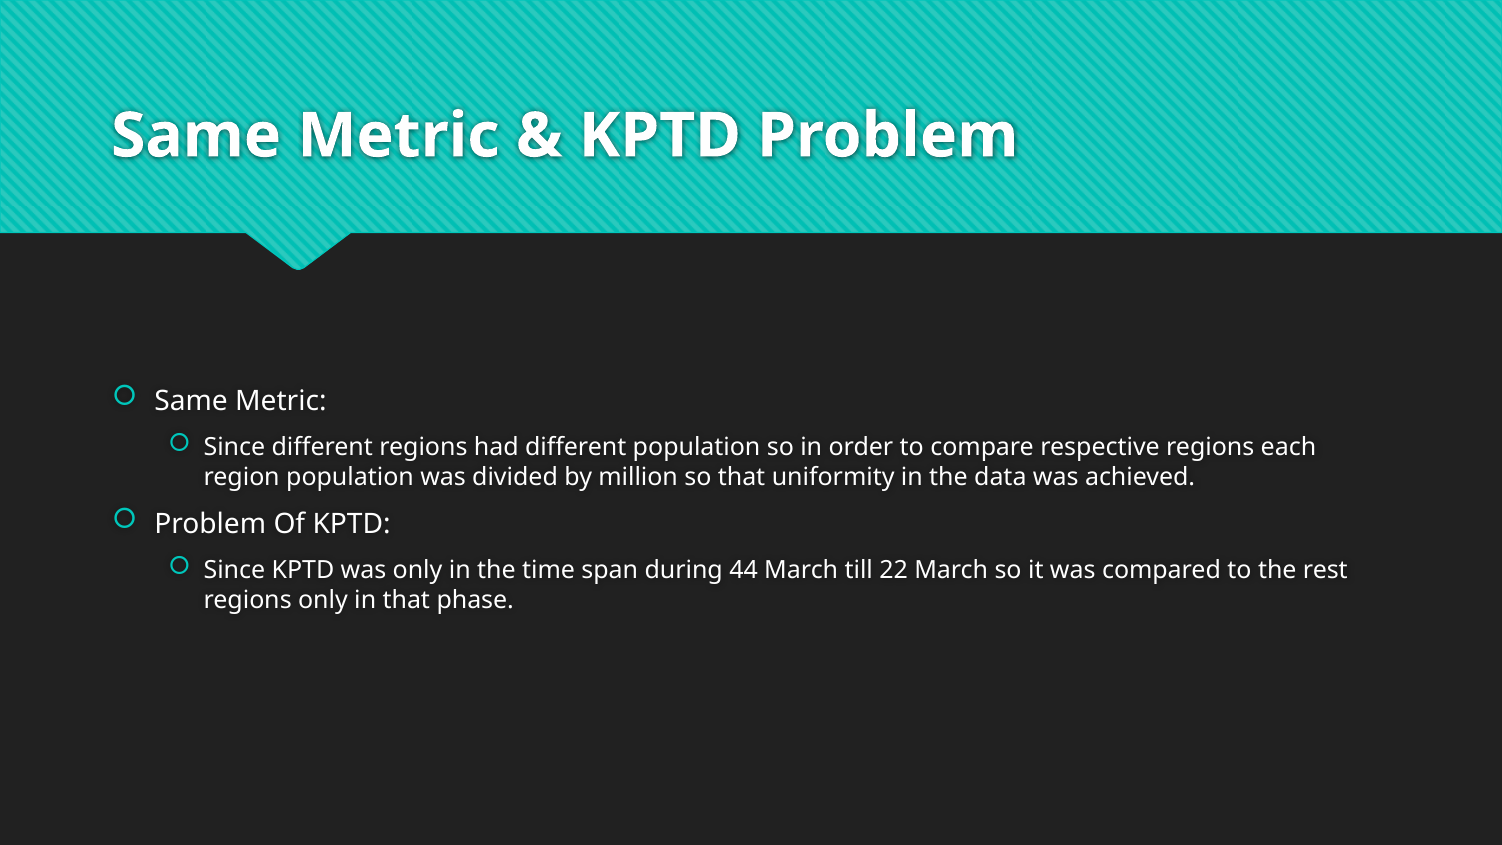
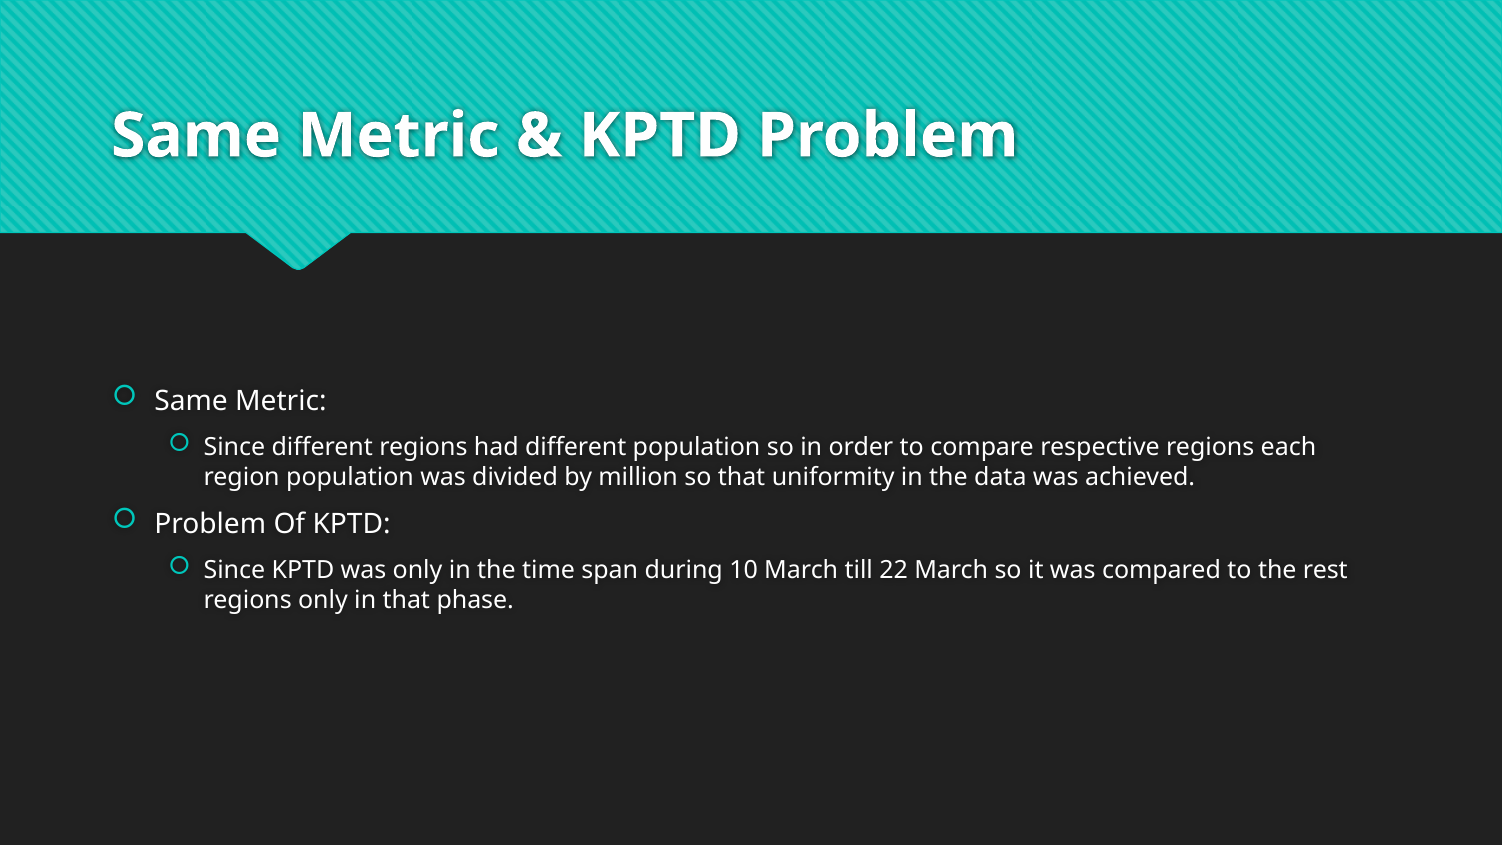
44: 44 -> 10
